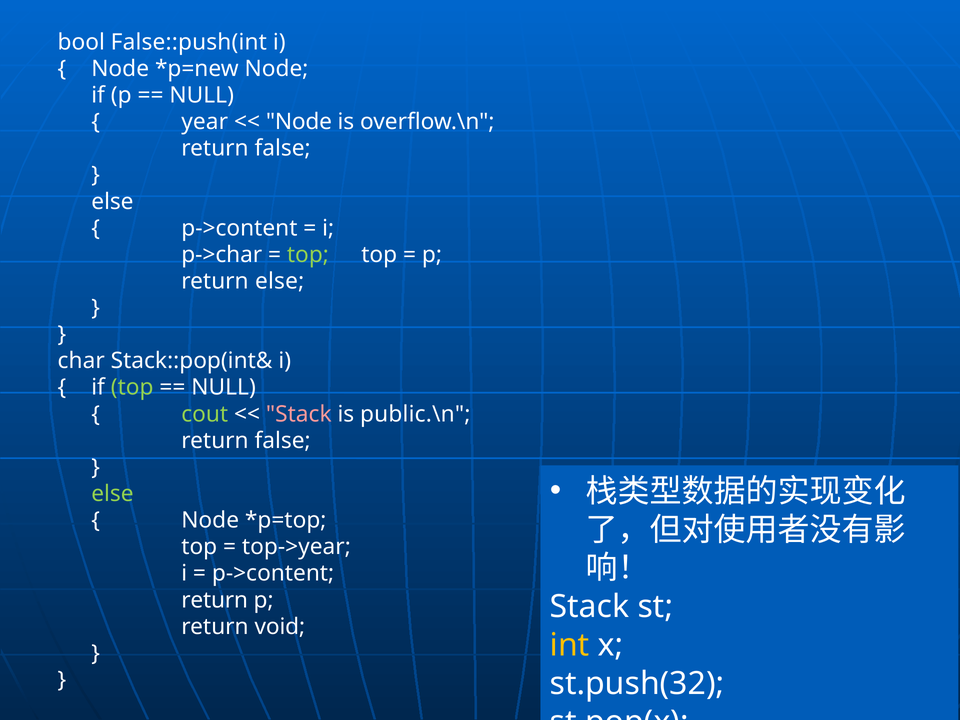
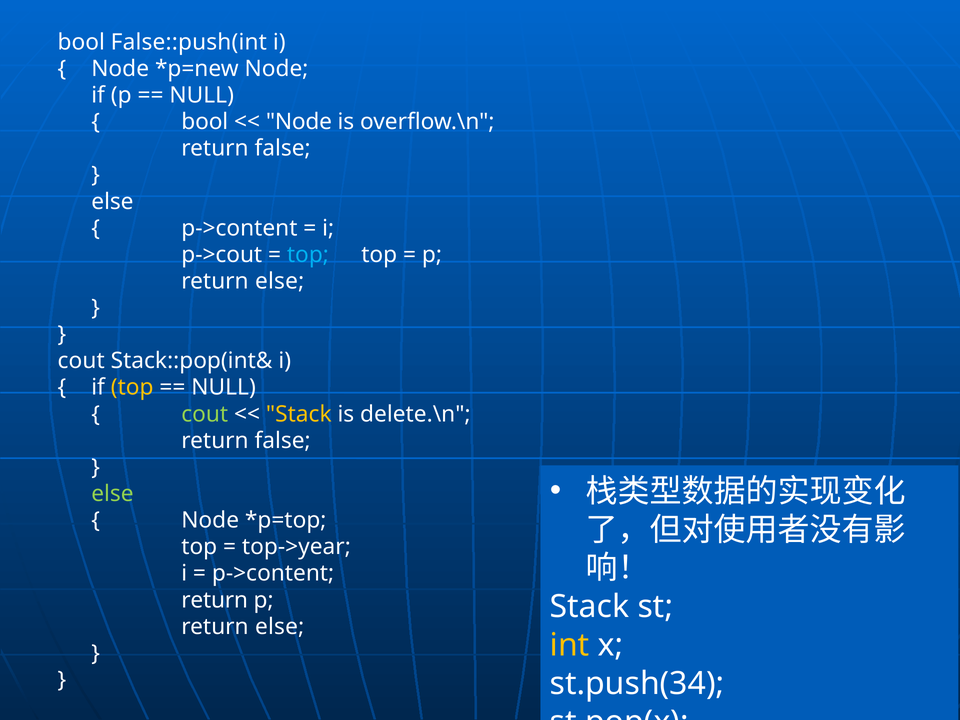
year at (205, 122): year -> bool
p->char: p->char -> p->cout
top at (308, 255) colour: light green -> light blue
char at (81, 361): char -> cout
top at (132, 388) colour: light green -> yellow
Stack at (299, 414) colour: pink -> yellow
public.\n: public.\n -> delete.\n
void at (280, 627): void -> else
st.push(32: st.push(32 -> st.push(34
